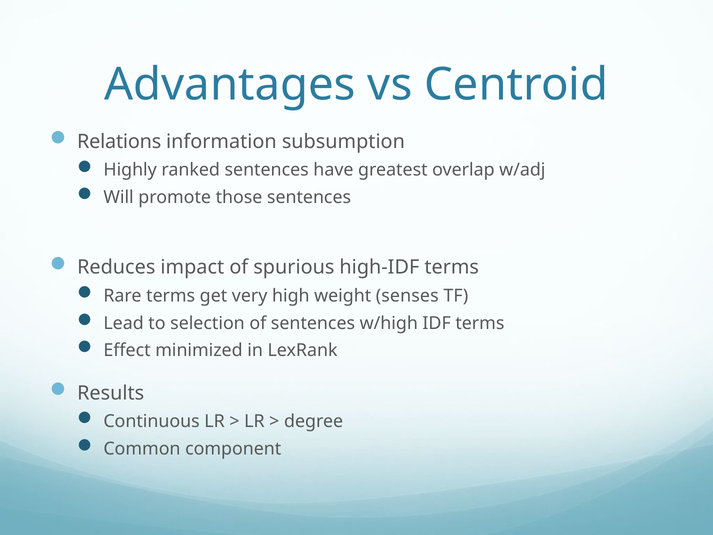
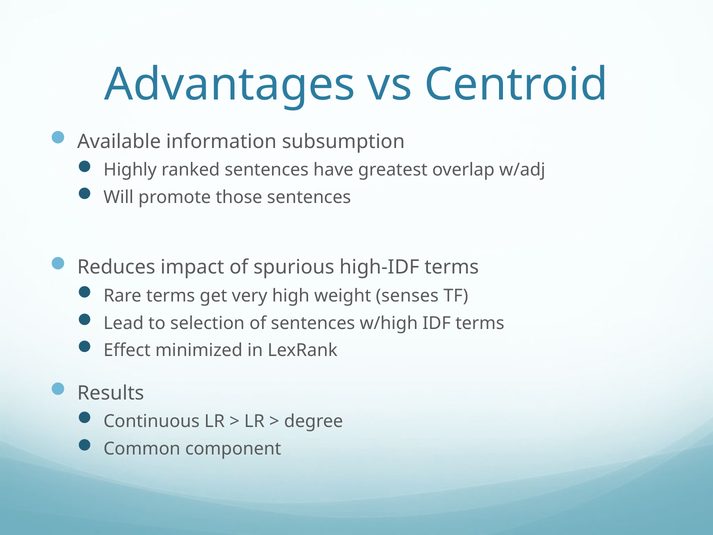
Relations: Relations -> Available
